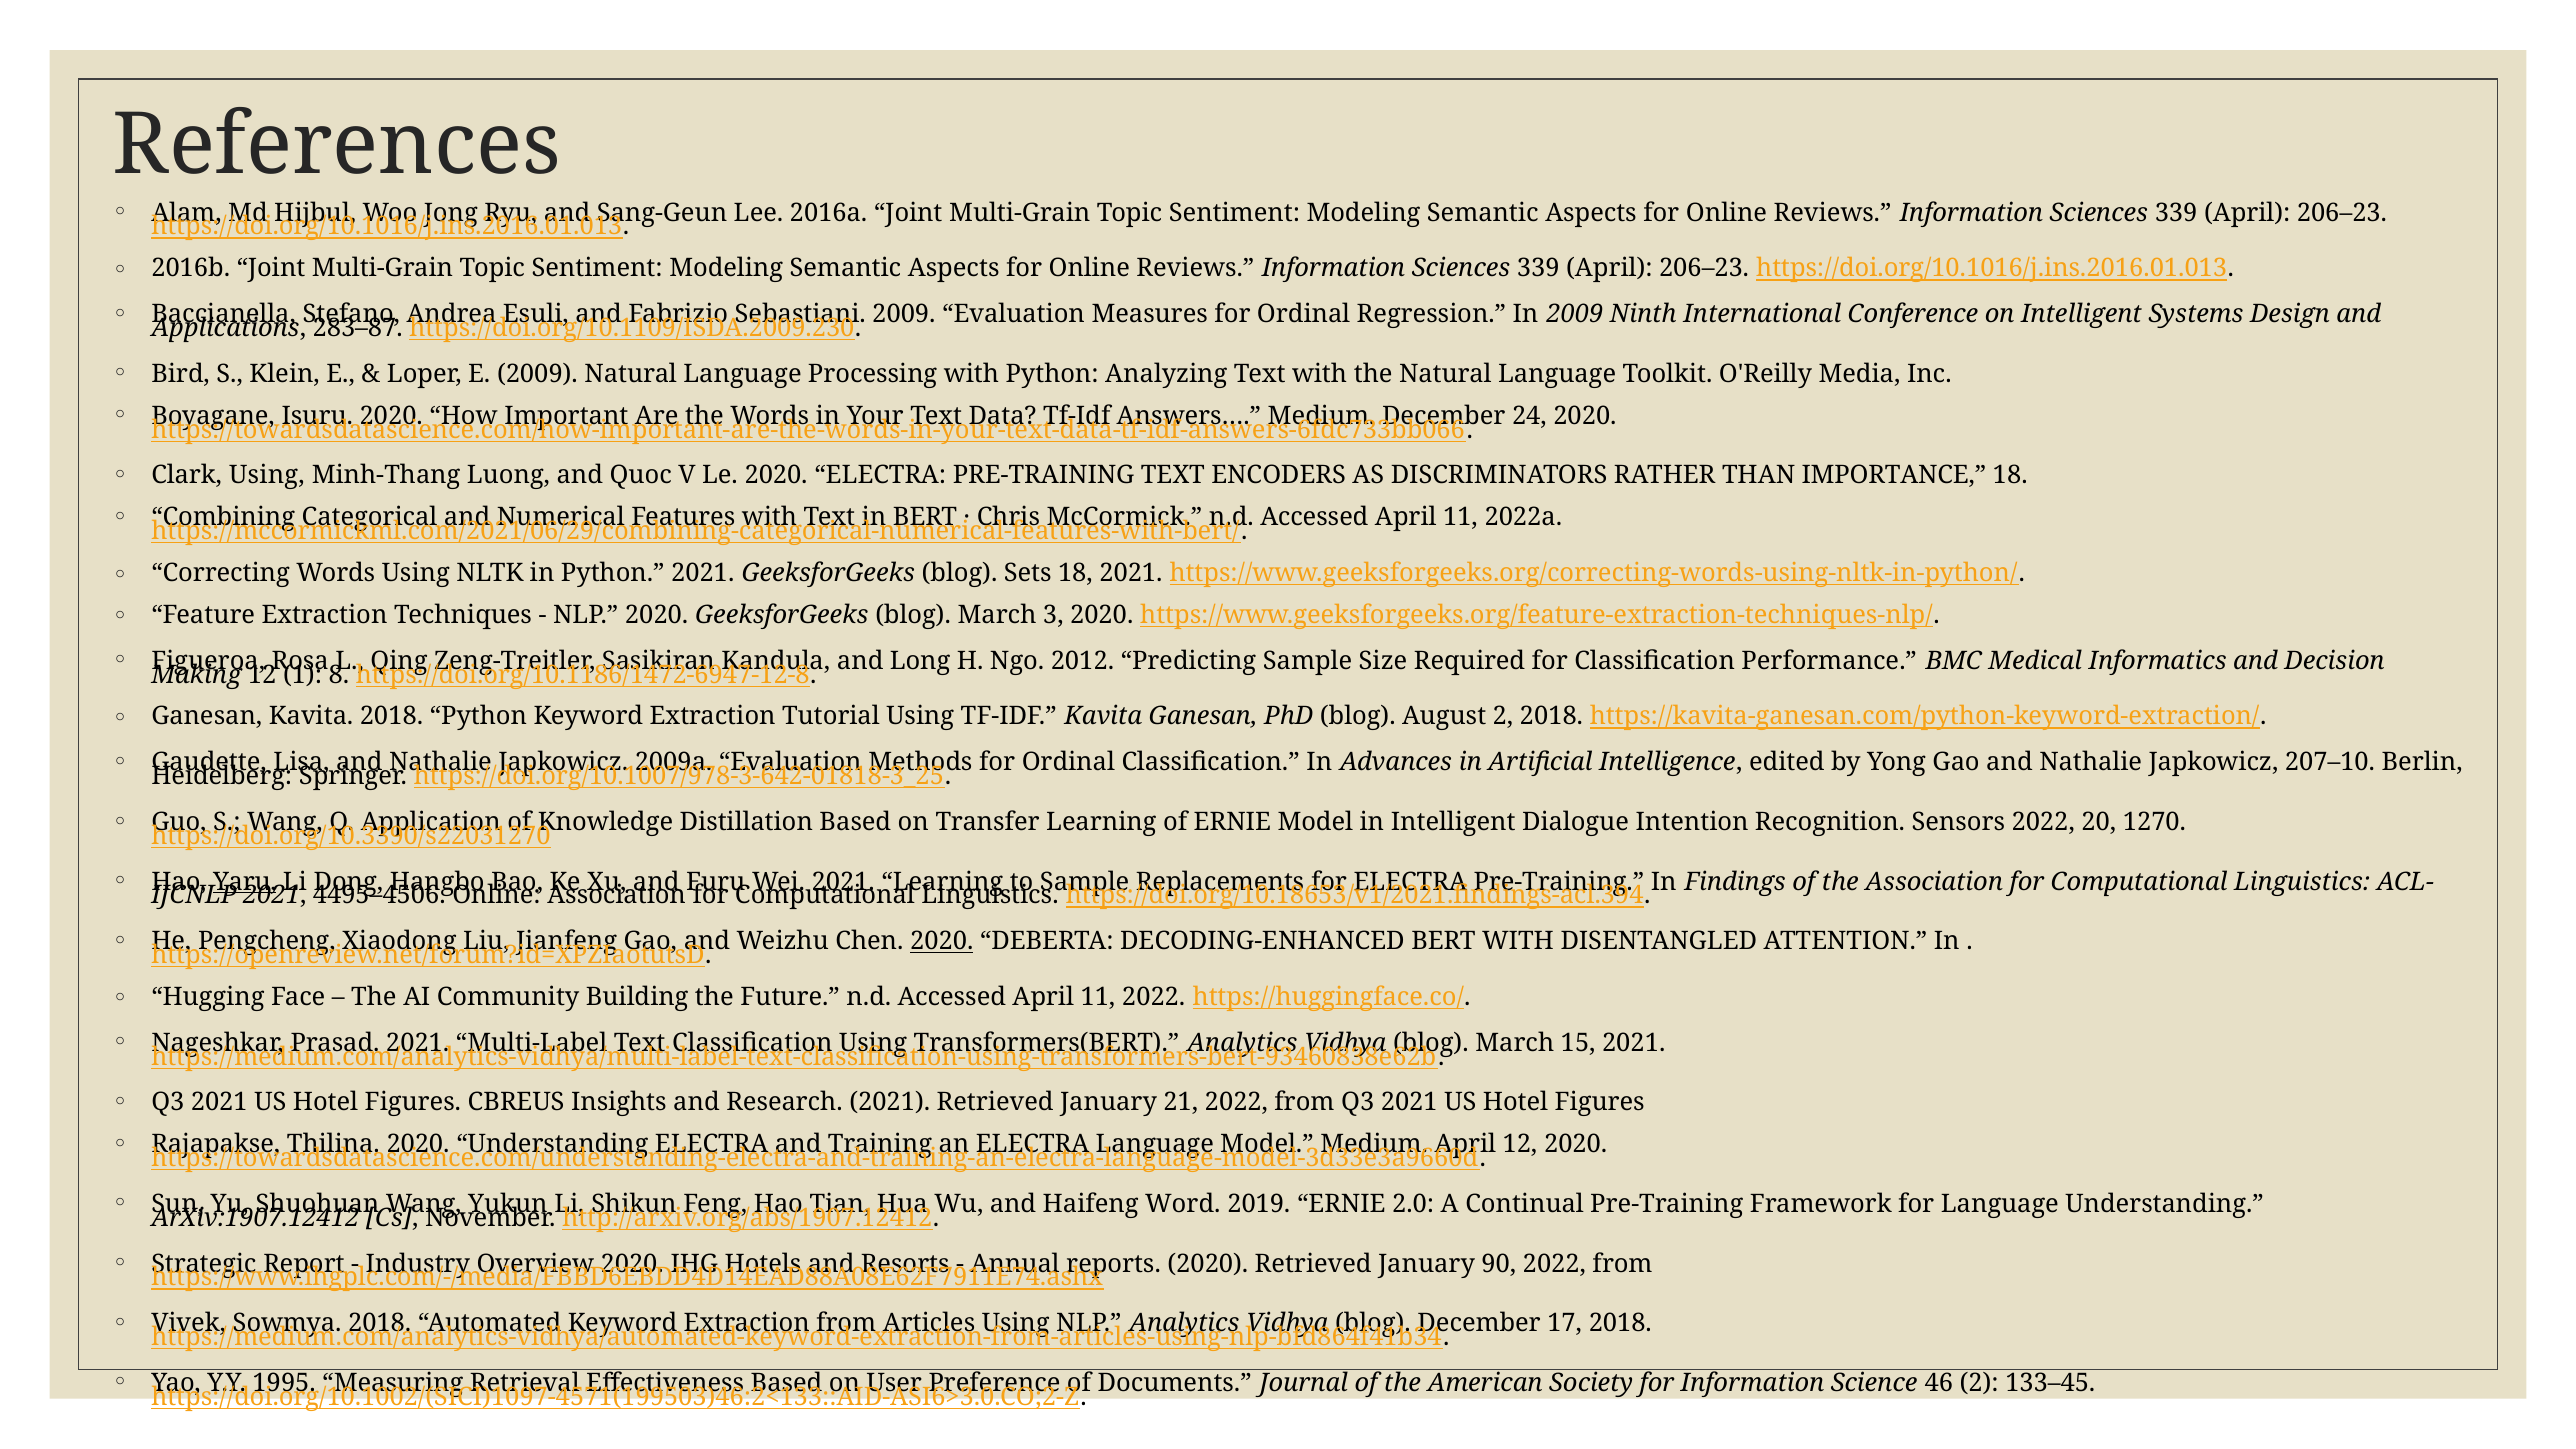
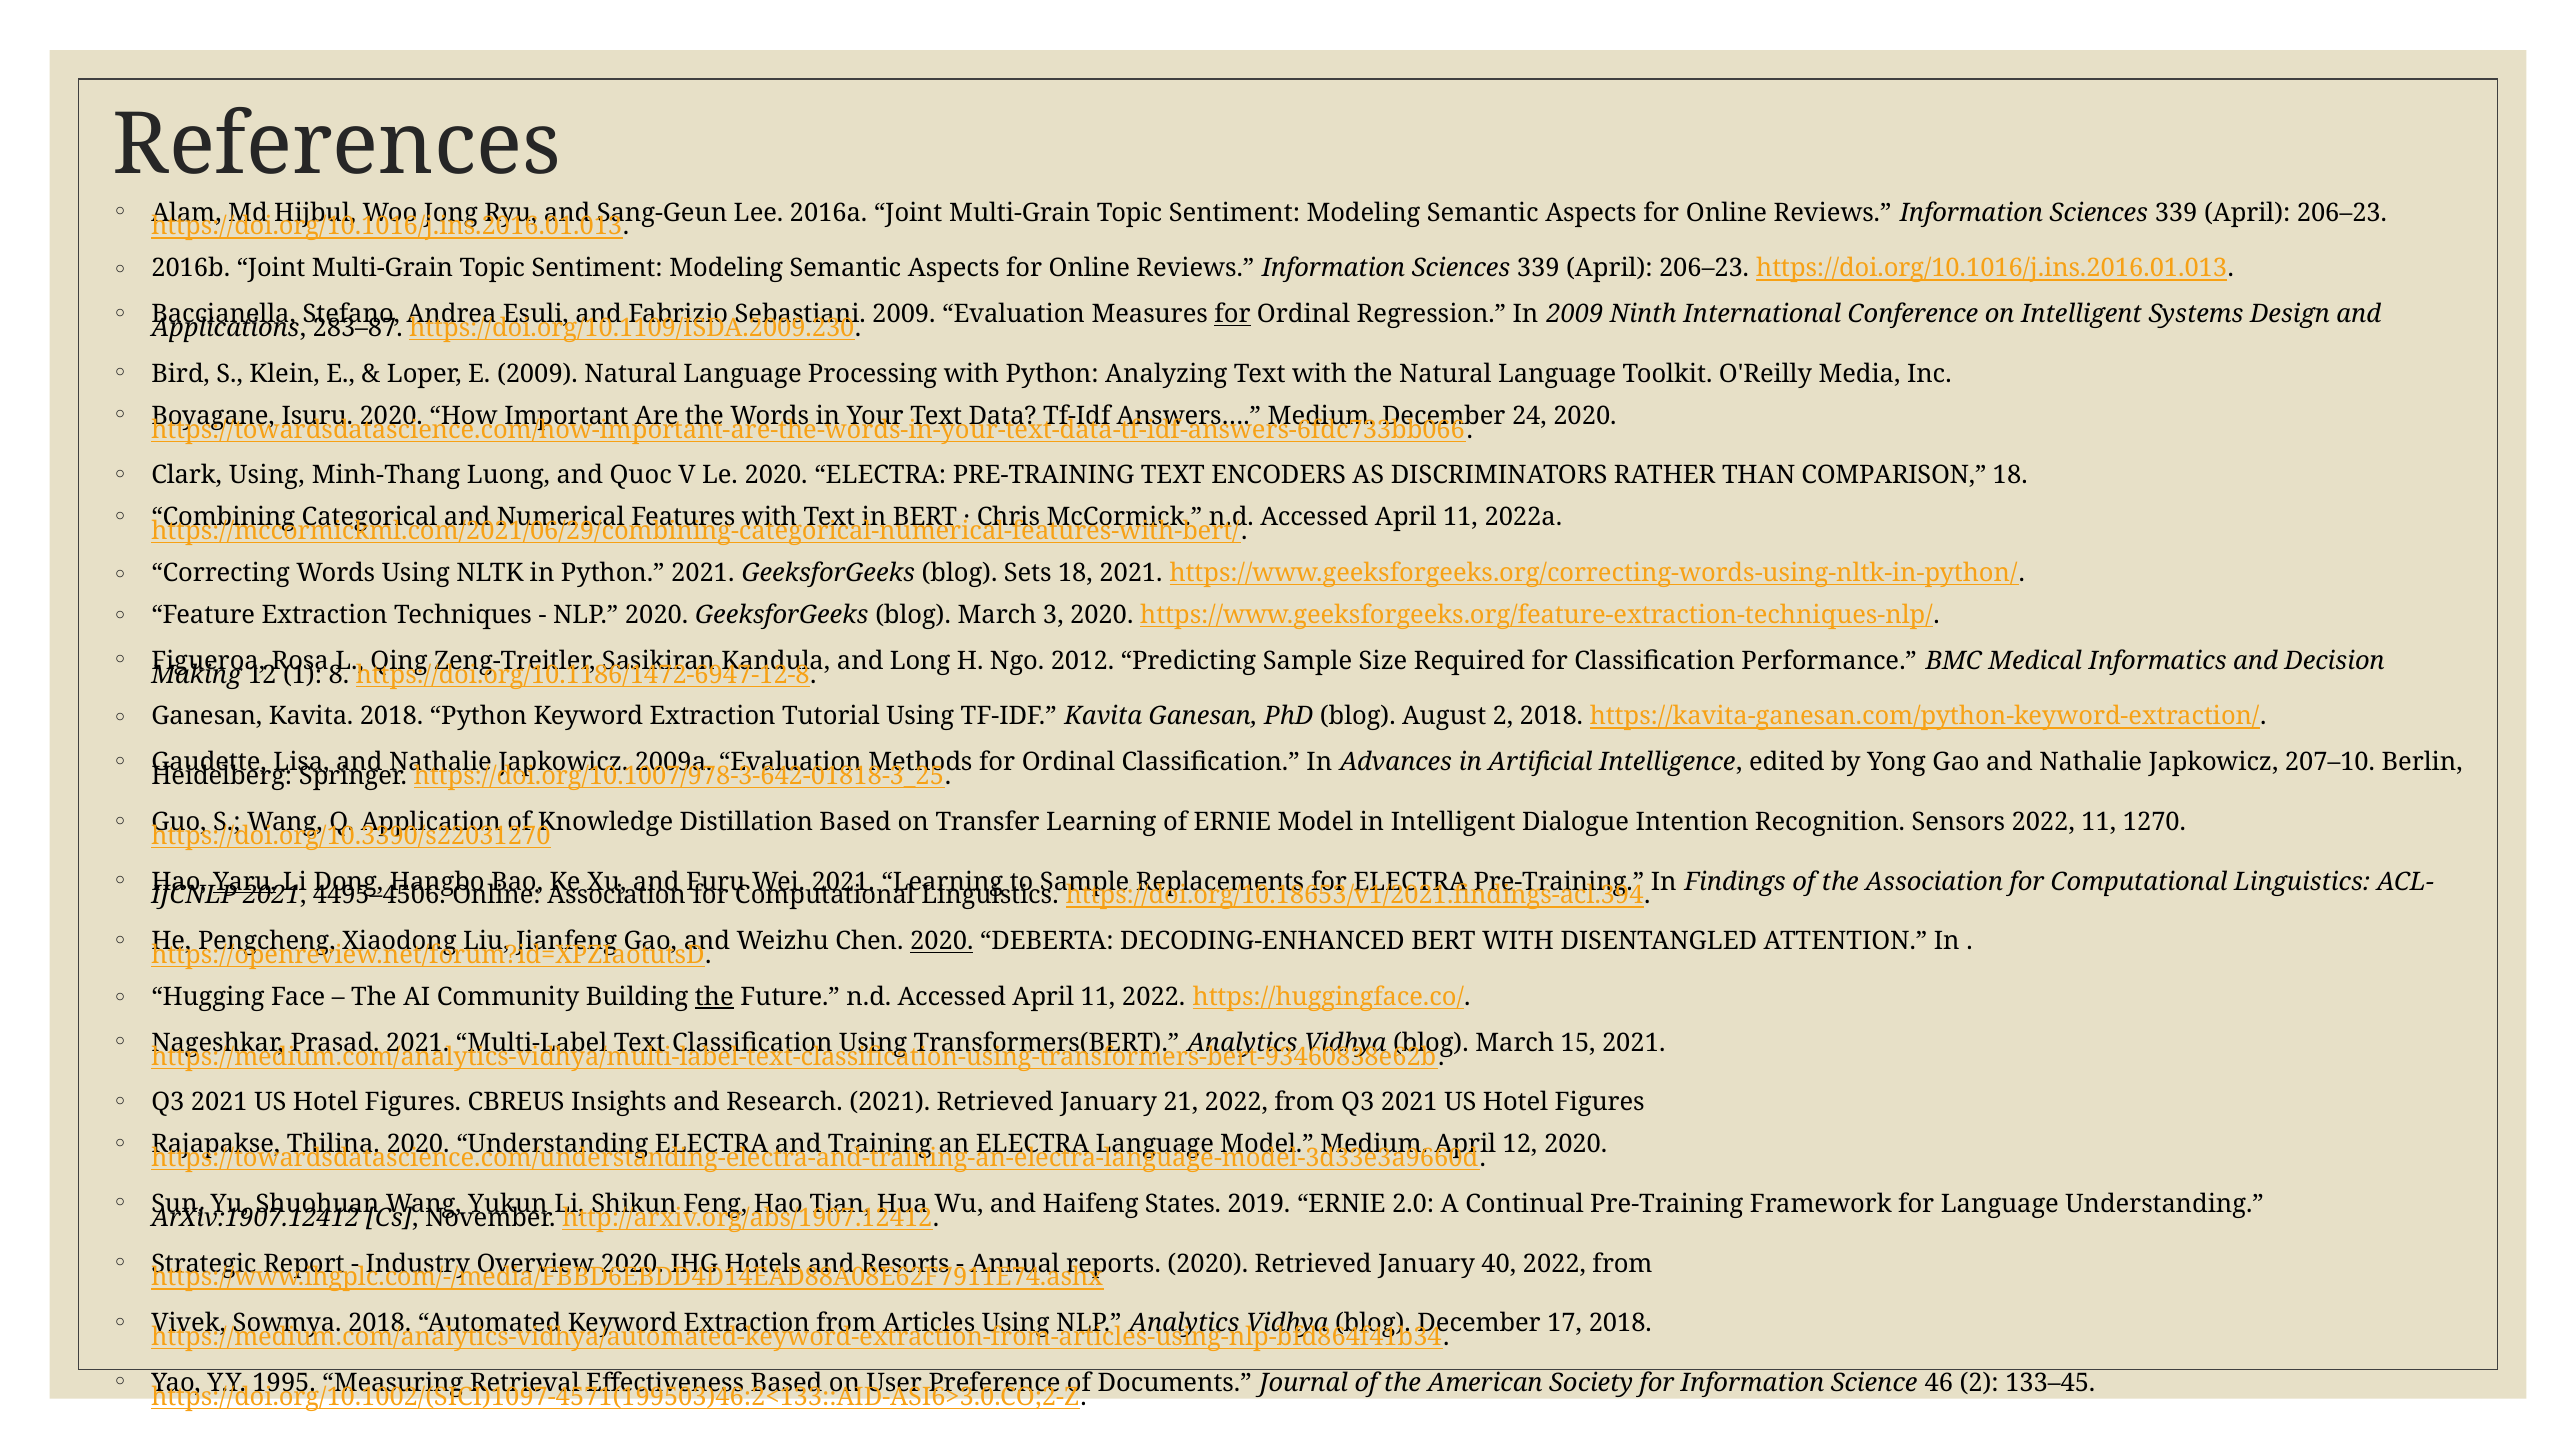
for at (1233, 314) underline: none -> present
IMPORTANCE: IMPORTANCE -> COMPARISON
2022 20: 20 -> 11
the at (714, 997) underline: none -> present
Word: Word -> States
90: 90 -> 40
